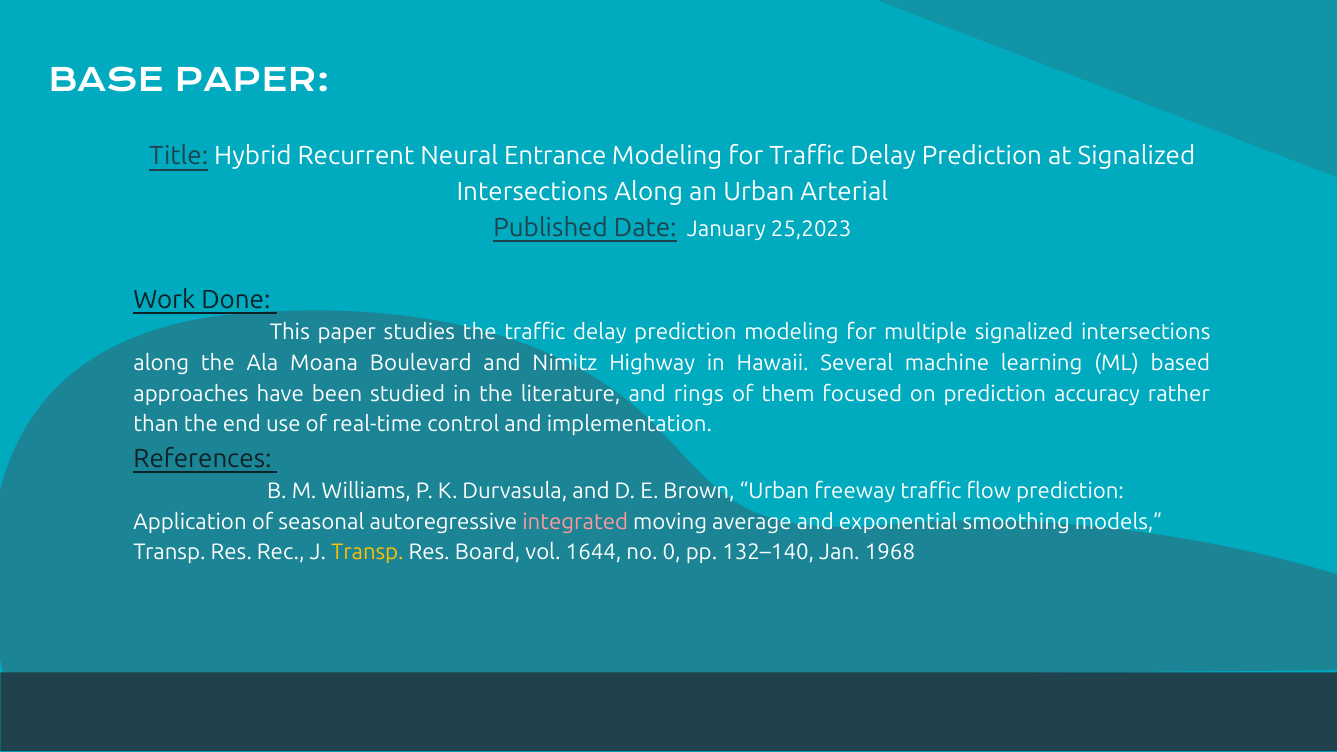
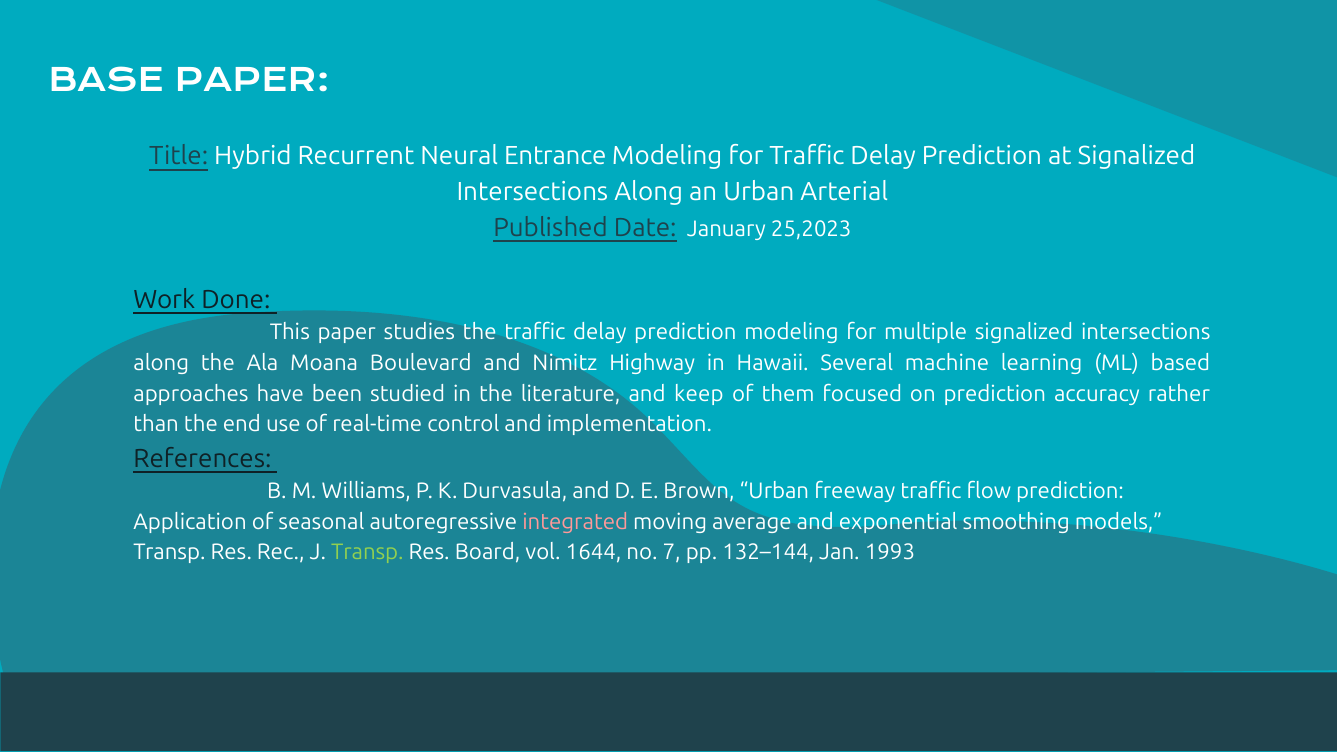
rings: rings -> keep
Transp at (367, 553) colour: yellow -> light green
0: 0 -> 7
132–140: 132–140 -> 132–144
1968: 1968 -> 1993
